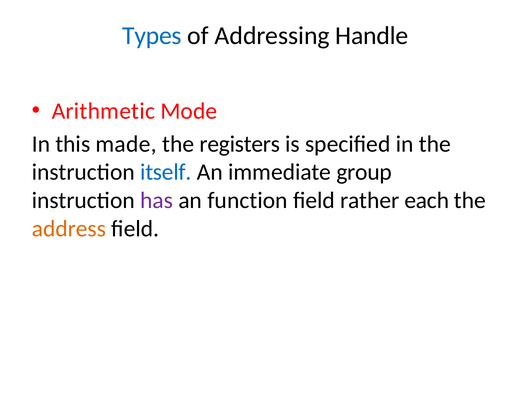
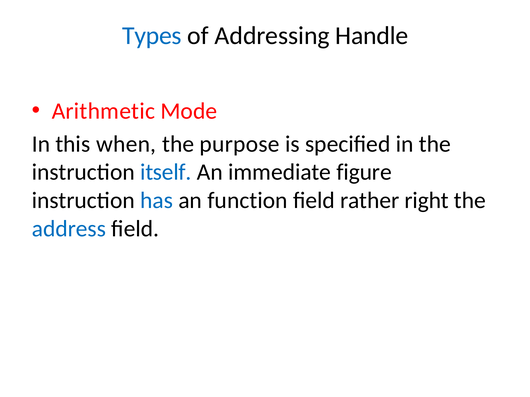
made: made -> when
registers: registers -> purpose
group: group -> figure
has colour: purple -> blue
each: each -> right
address colour: orange -> blue
